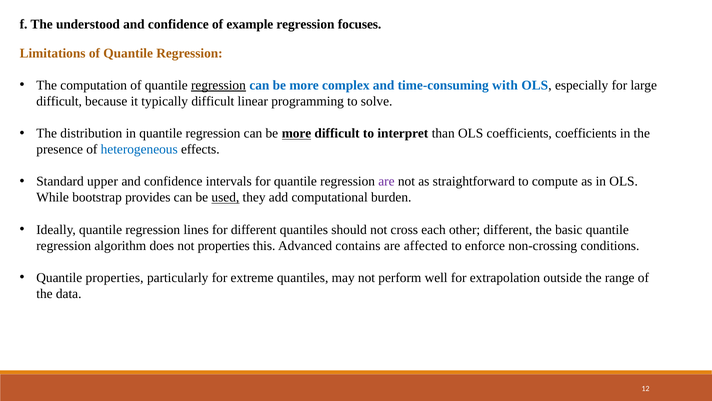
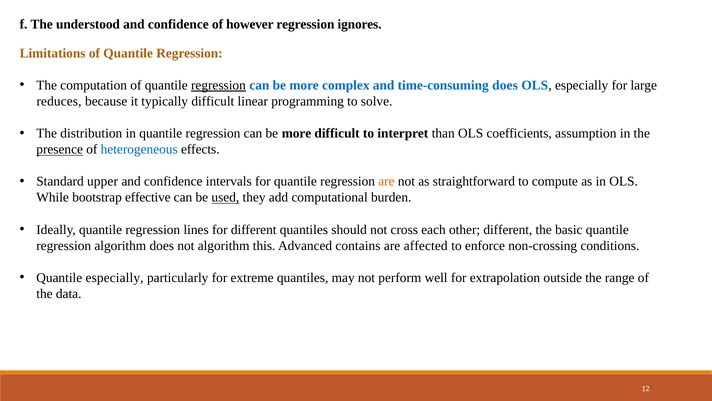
example: example -> however
focuses: focuses -> ignores
time-consuming with: with -> does
difficult at (59, 101): difficult -> reduces
more at (297, 133) underline: present -> none
coefficients coefficients: coefficients -> assumption
presence underline: none -> present
are at (386, 181) colour: purple -> orange
provides: provides -> effective
not properties: properties -> algorithm
Quantile properties: properties -> especially
